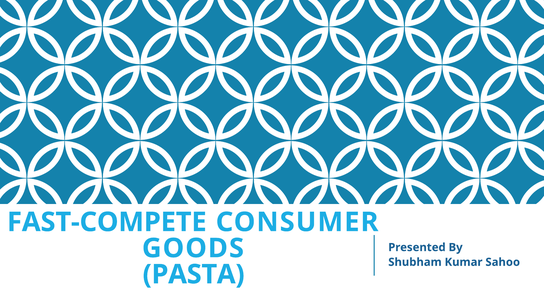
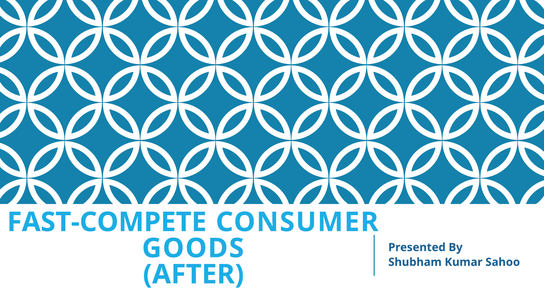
PASTA: PASTA -> AFTER
